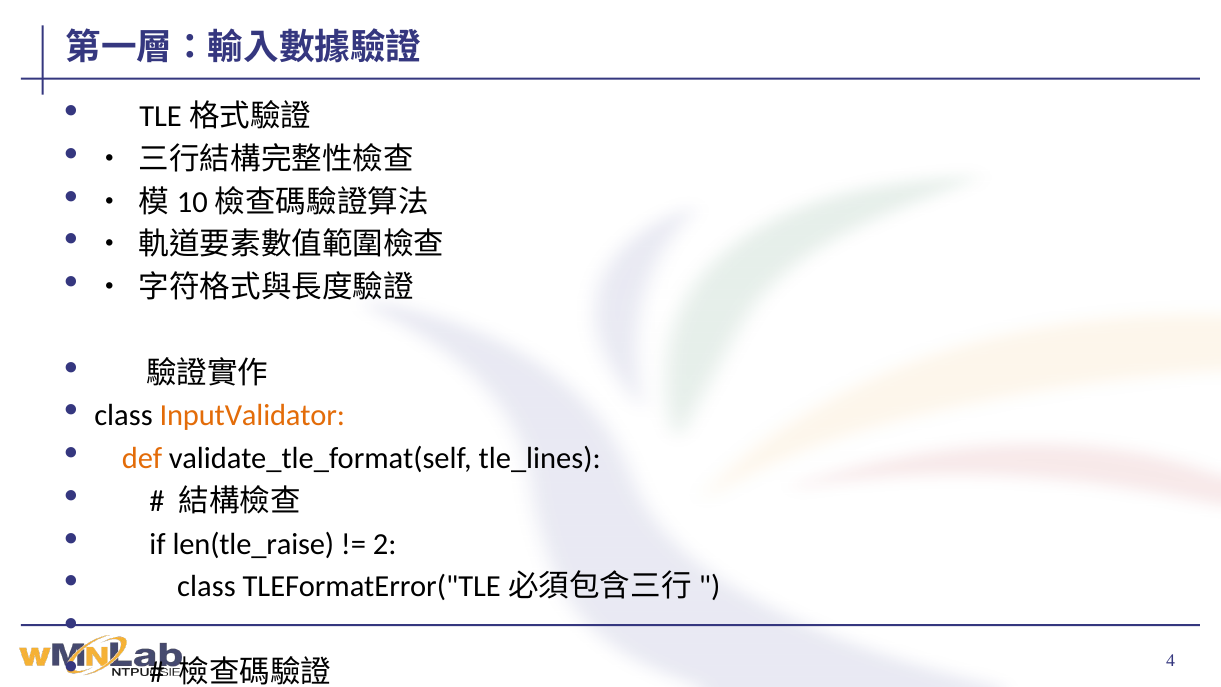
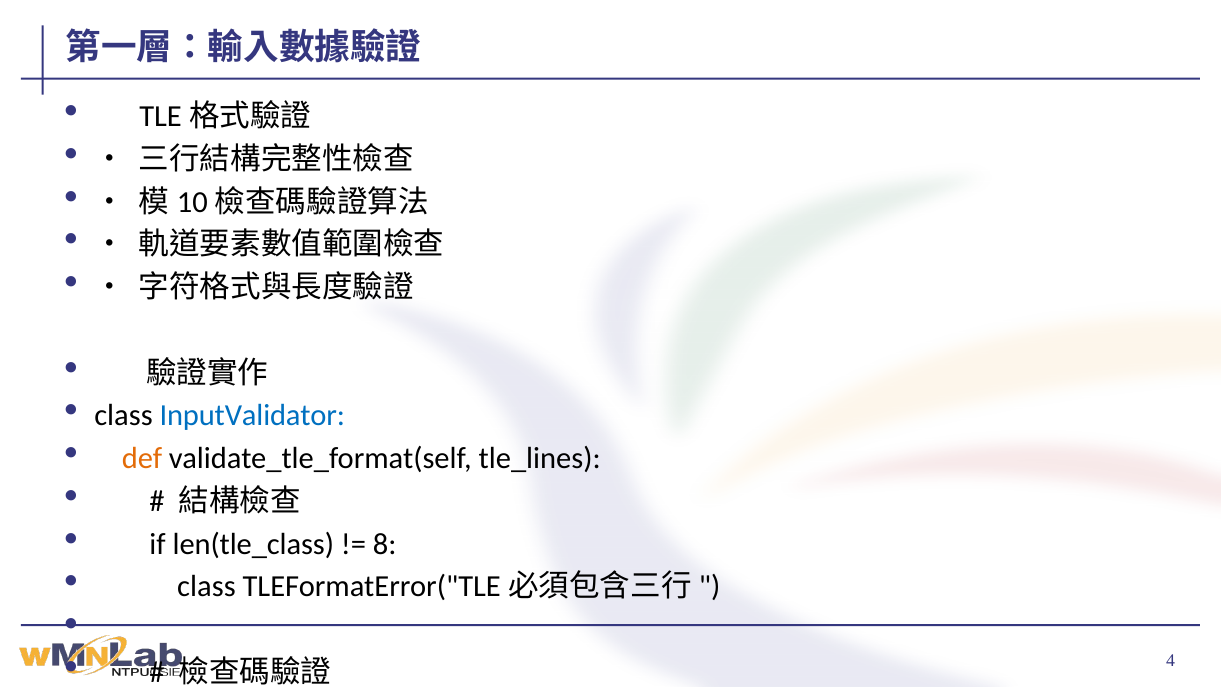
InputValidator colour: orange -> blue
len(tle_raise: len(tle_raise -> len(tle_class
2: 2 -> 8
